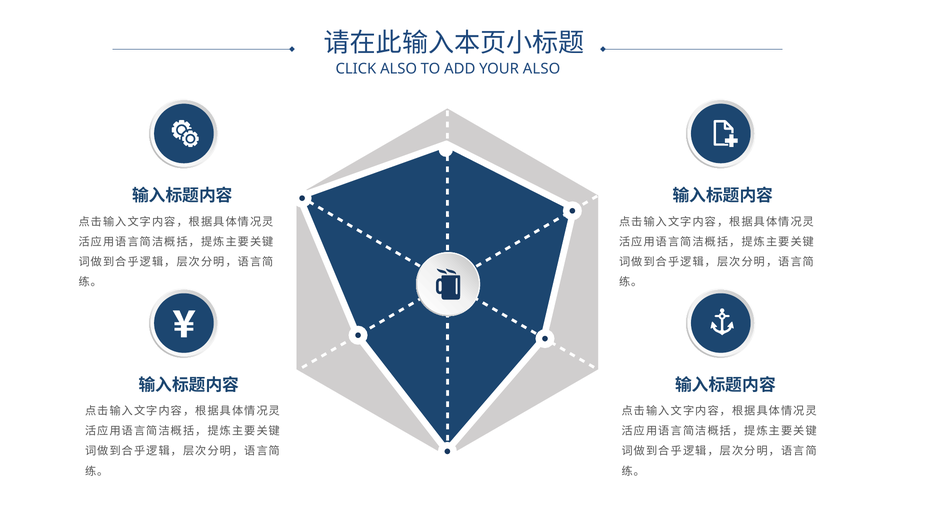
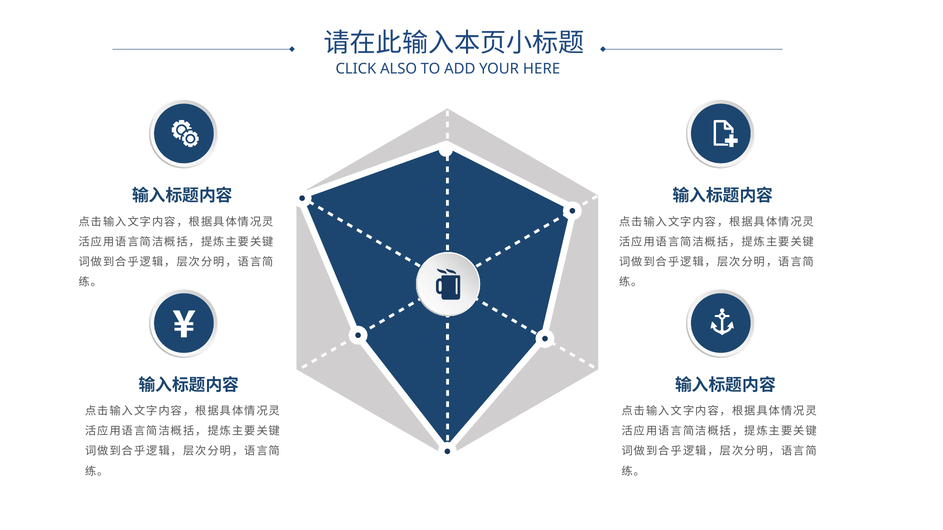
YOUR ALSO: ALSO -> HERE
